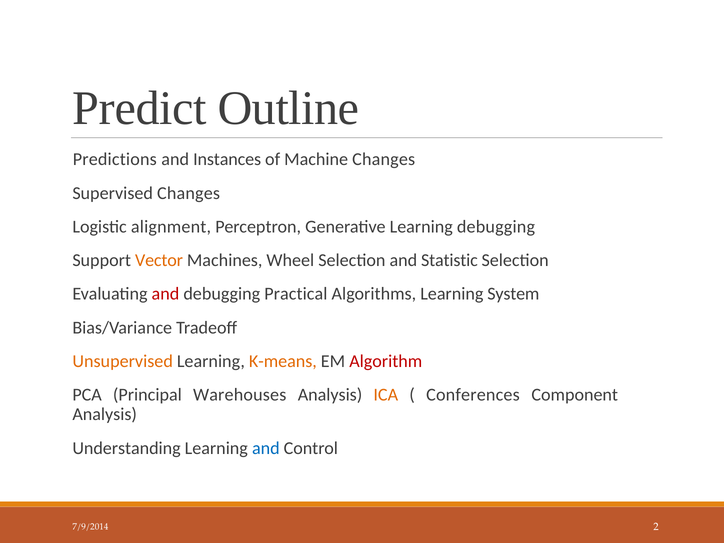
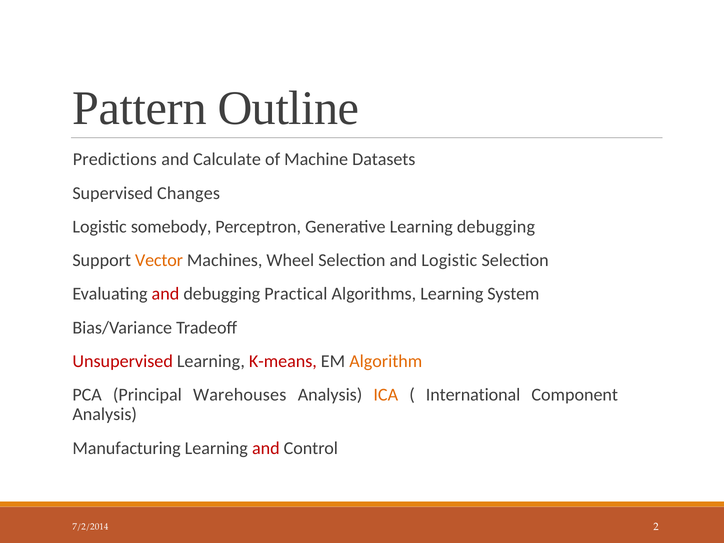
Predict: Predict -> Pattern
Instances: Instances -> Calculate
Machine Changes: Changes -> Datasets
alignment: alignment -> somebody
and Statistic: Statistic -> Logistic
Unsupervised colour: orange -> red
K-means colour: orange -> red
Algorithm colour: red -> orange
Conferences: Conferences -> International
Understanding: Understanding -> Manufacturing
and at (266, 448) colour: blue -> red
7/9/2014: 7/9/2014 -> 7/2/2014
